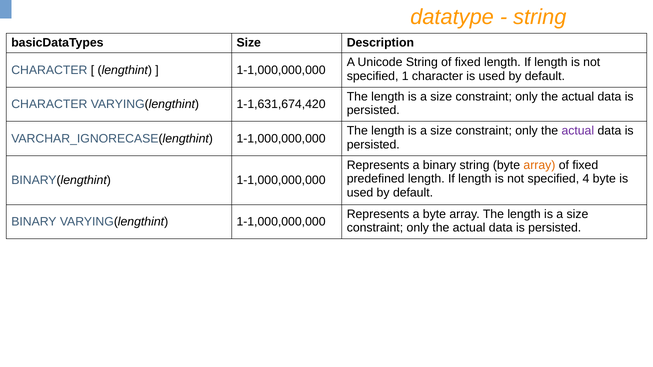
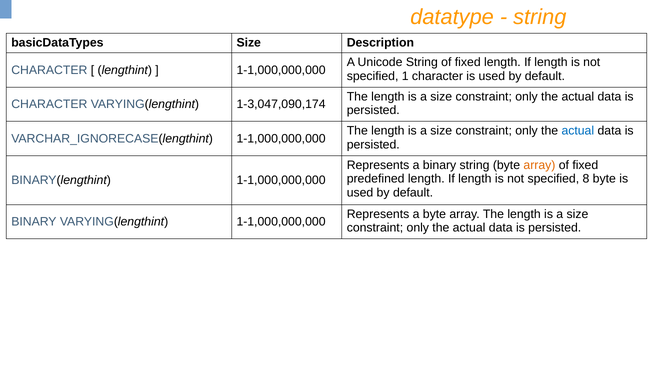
1-1,631,674,420: 1-1,631,674,420 -> 1-3,047,090,174
actual at (578, 131) colour: purple -> blue
4: 4 -> 8
